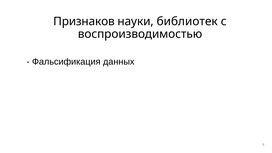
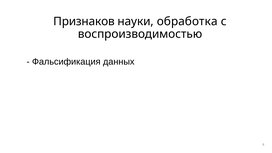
библиотек: библиотек -> обработка
